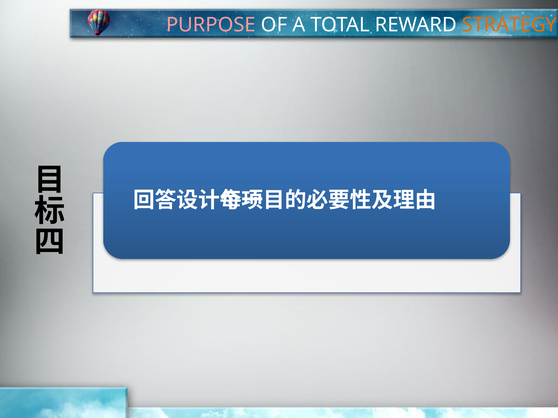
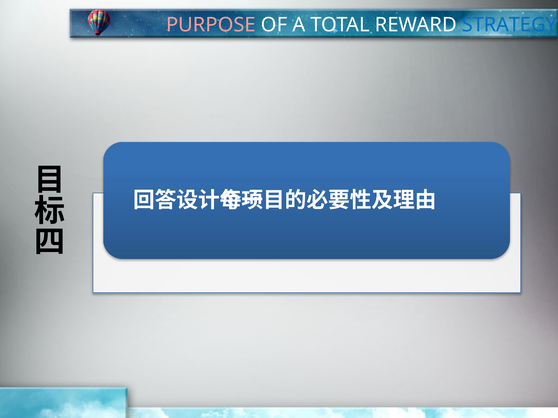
STRATEGY colour: orange -> blue
